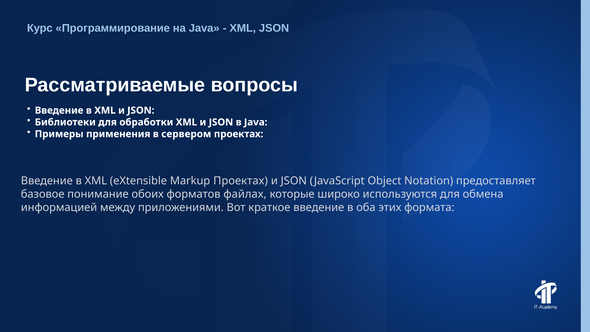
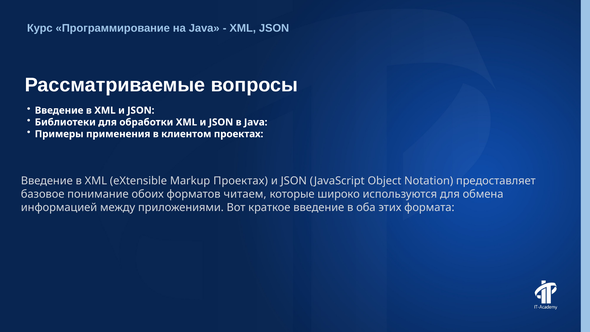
сервером: сервером -> клиентом
файлах: файлах -> читаем
